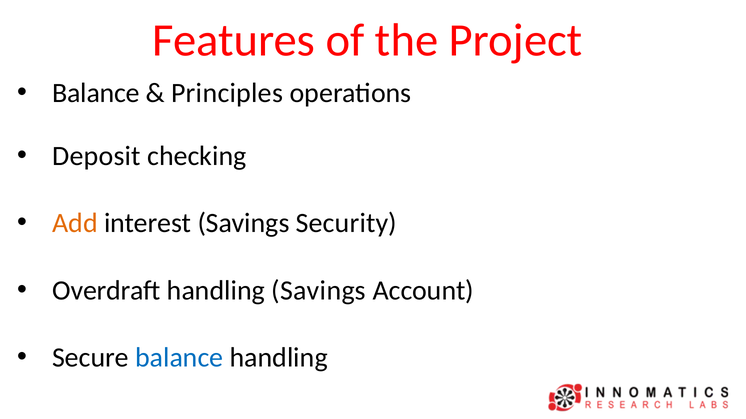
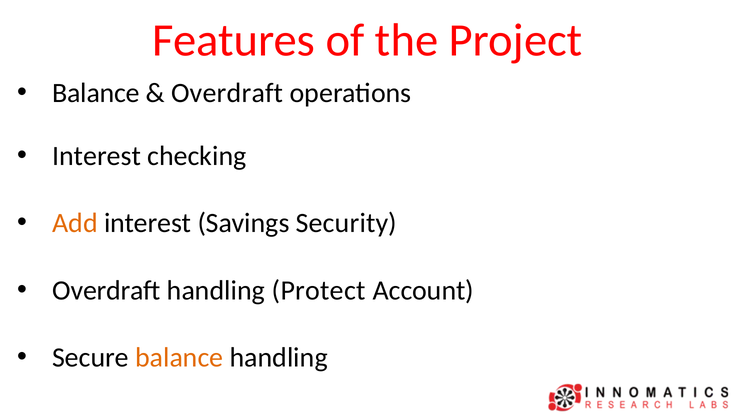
Principles at (227, 93): Principles -> Overdraft
Deposit at (96, 156): Deposit -> Interest
handling Savings: Savings -> Protect
balance at (179, 358) colour: blue -> orange
